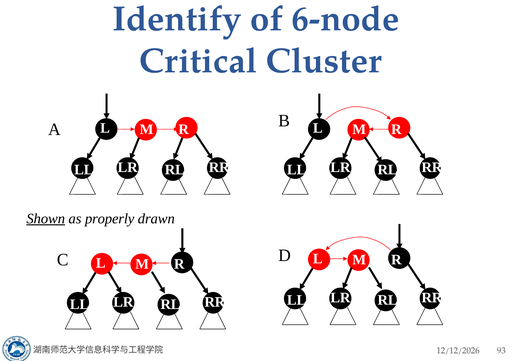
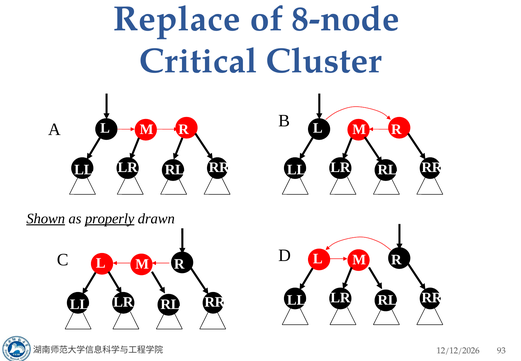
Identify: Identify -> Replace
6-node: 6-node -> 8-node
properly underline: none -> present
